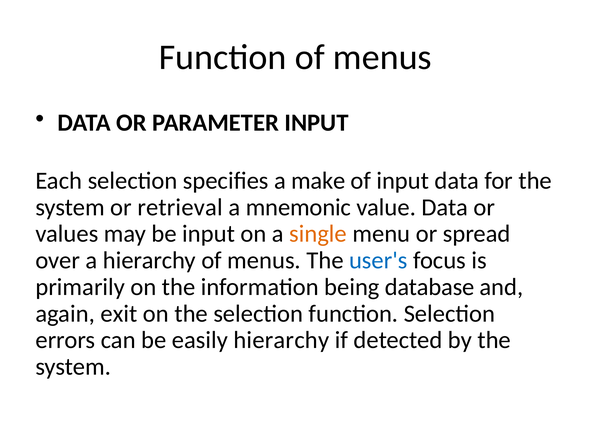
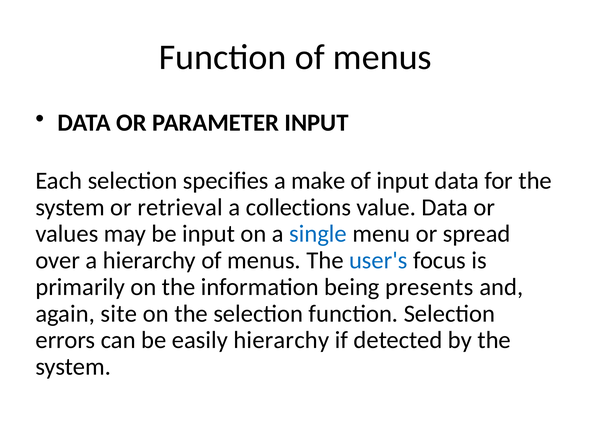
mnemonic: mnemonic -> collections
single colour: orange -> blue
database: database -> presents
exit: exit -> site
